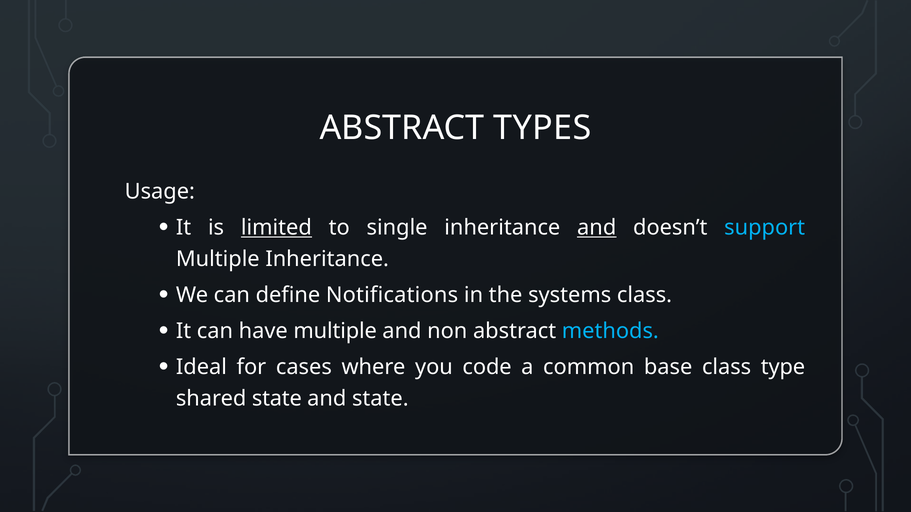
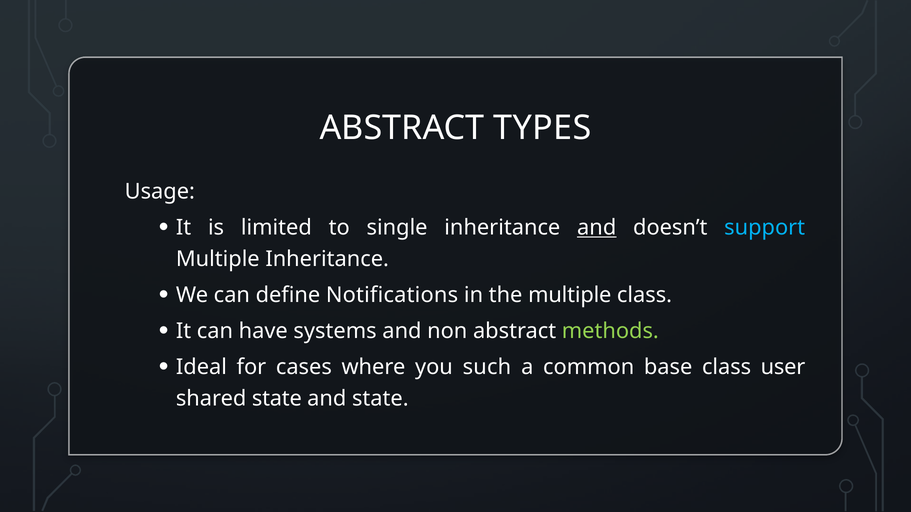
limited underline: present -> none
the systems: systems -> multiple
have multiple: multiple -> systems
methods colour: light blue -> light green
code: code -> such
type: type -> user
